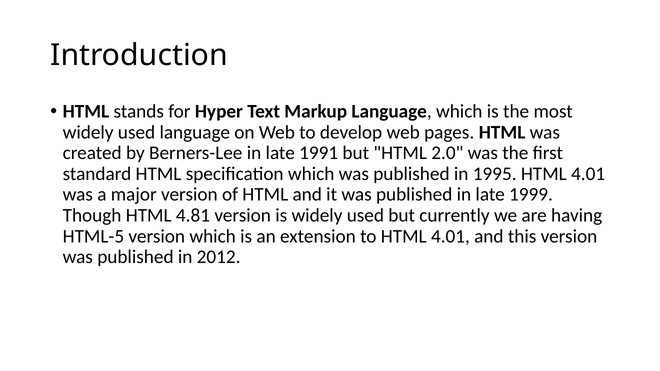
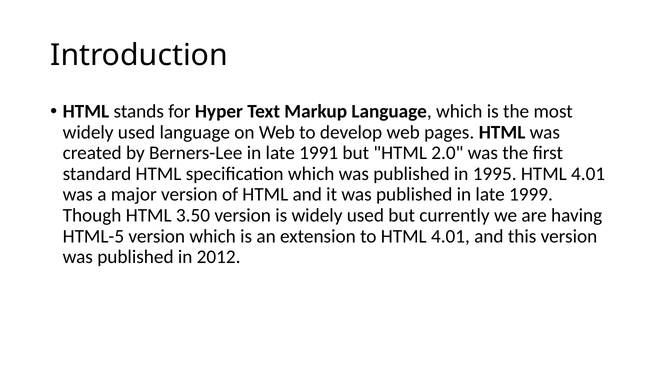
4.81: 4.81 -> 3.50
